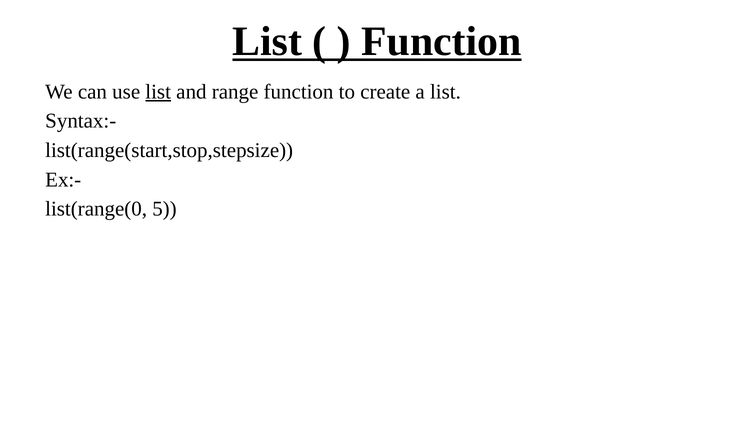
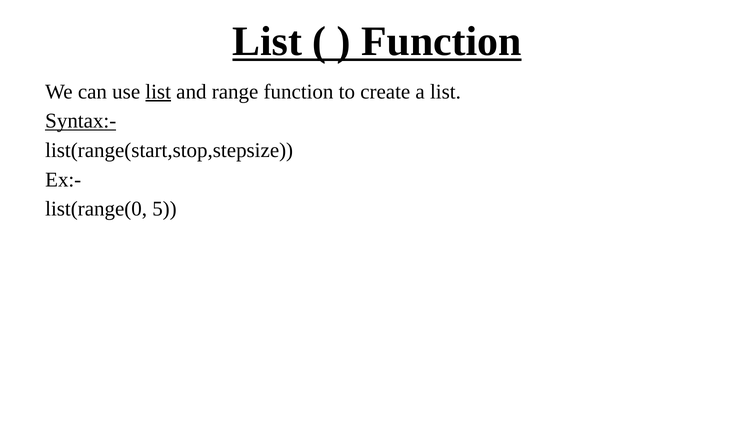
Syntax:- underline: none -> present
